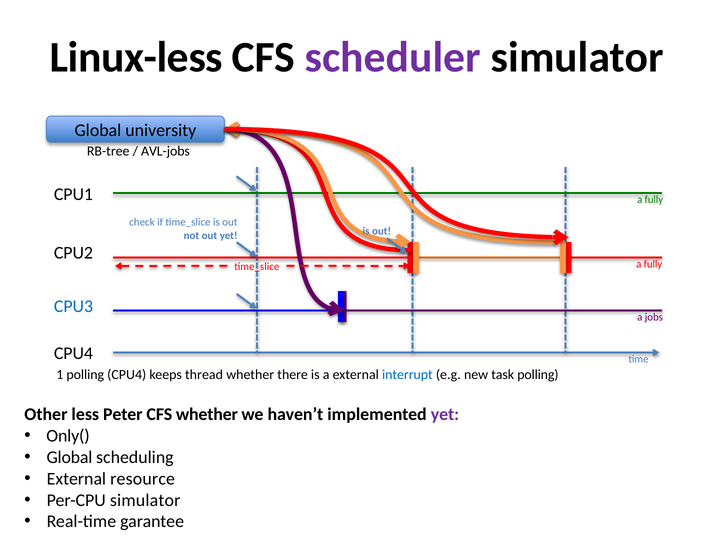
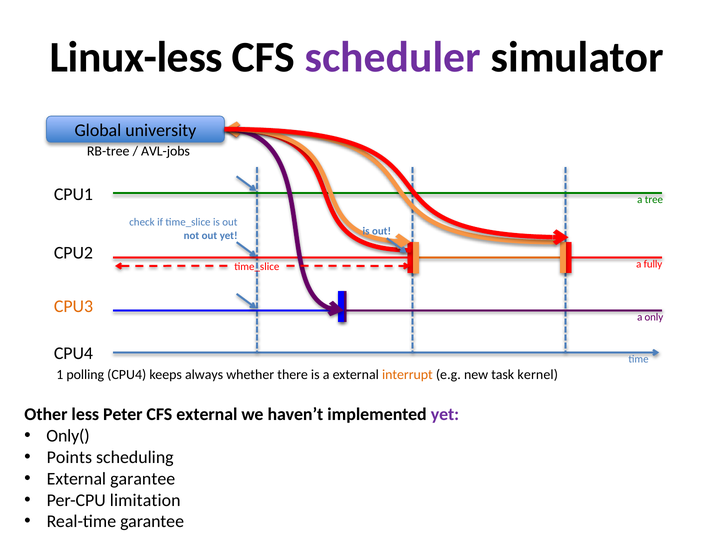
fully at (654, 200): fully -> tree
CPU3 colour: blue -> orange
jobs: jobs -> only
thread: thread -> always
interrupt colour: blue -> orange
task polling: polling -> kernel
CFS whether: whether -> external
Global at (69, 457): Global -> Points
External resource: resource -> garantee
Per-CPU simulator: simulator -> limitation
